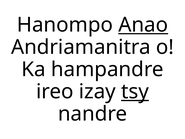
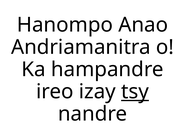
Anao underline: present -> none
